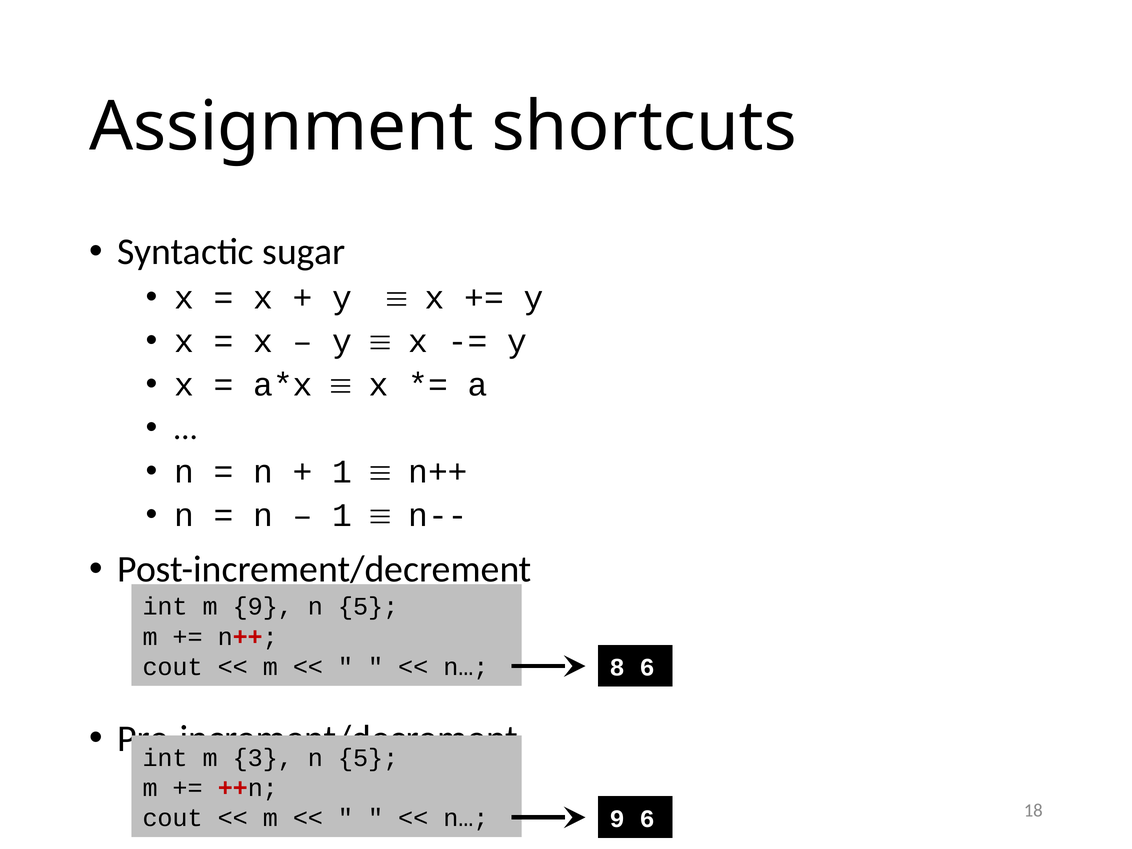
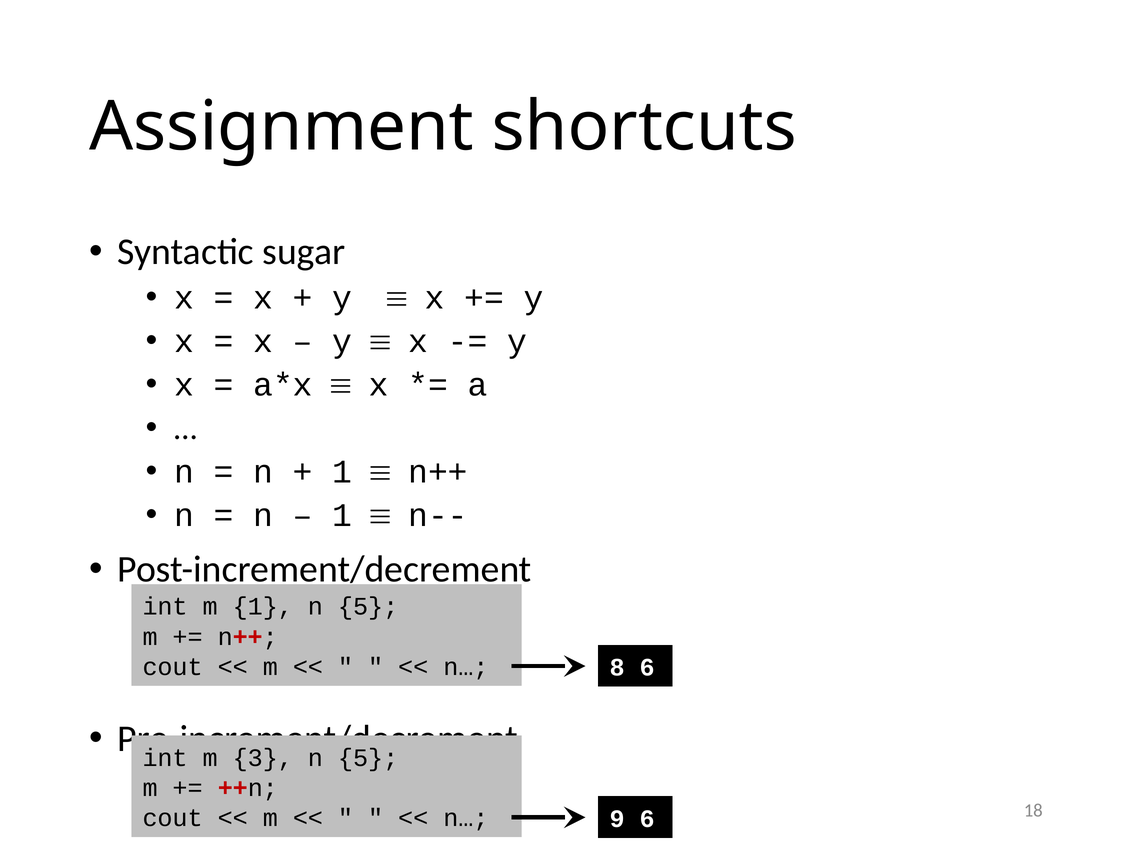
m 9: 9 -> 1
